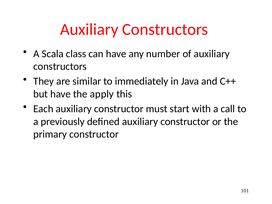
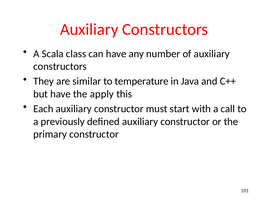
immediately: immediately -> temperature
